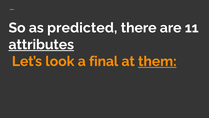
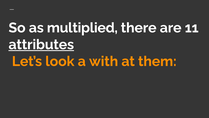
predicted: predicted -> multiplied
final: final -> with
them underline: present -> none
